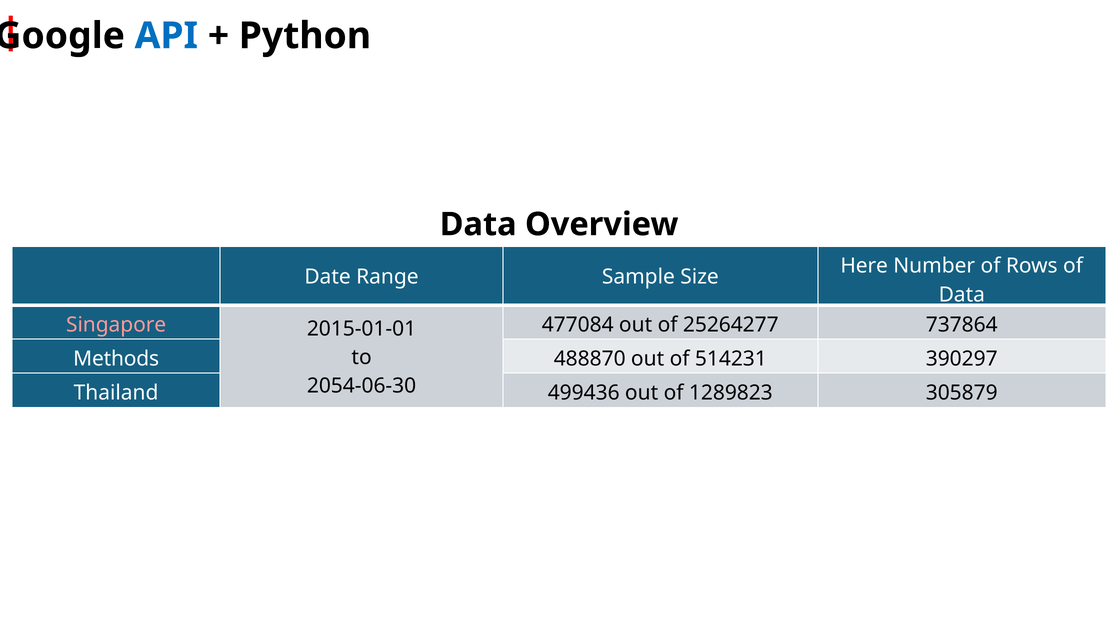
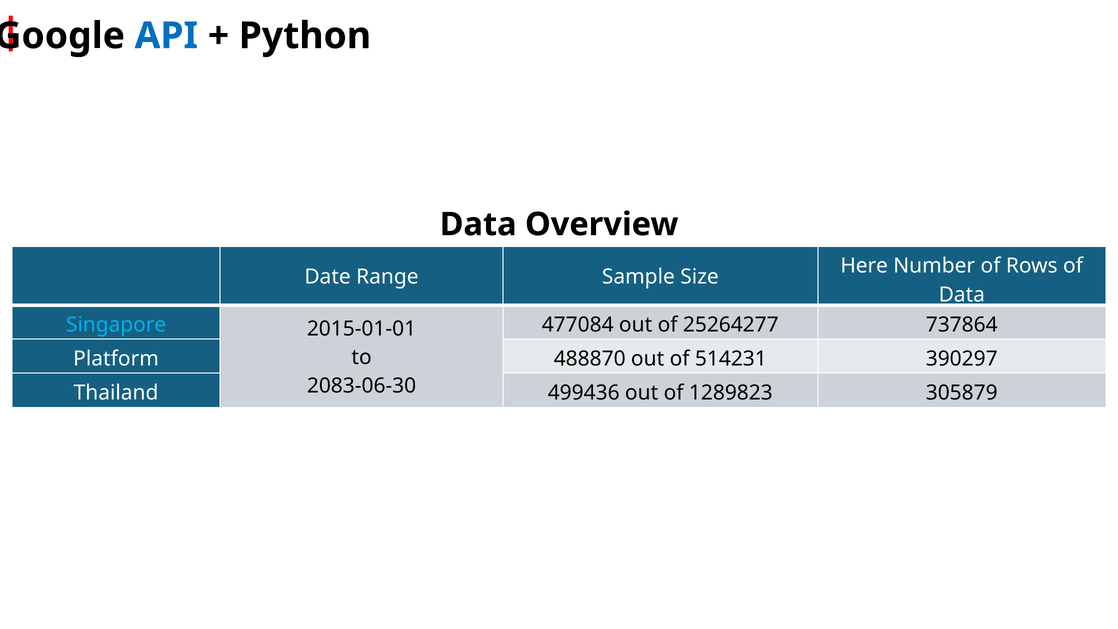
Singapore colour: pink -> light blue
Methods: Methods -> Platform
2054-06-30: 2054-06-30 -> 2083-06-30
